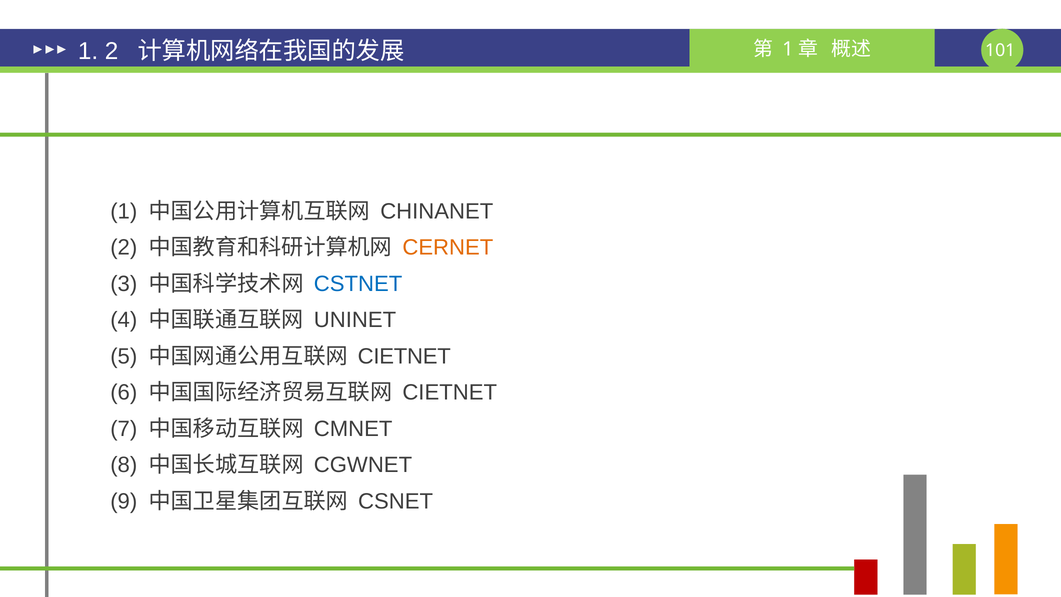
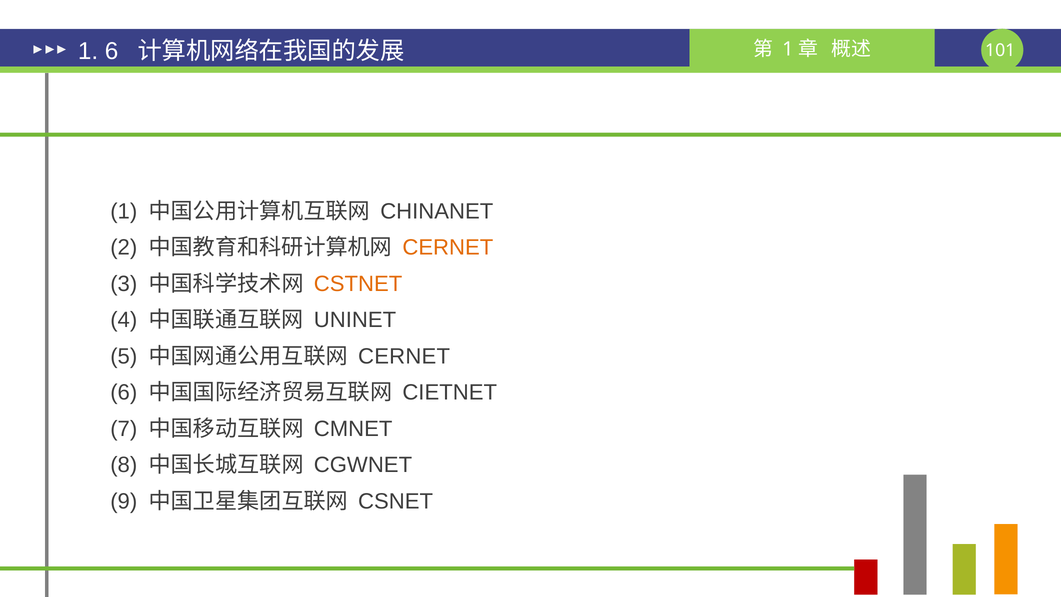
1 2: 2 -> 6
CSTNET colour: blue -> orange
CIETNET at (404, 356): CIETNET -> CERNET
